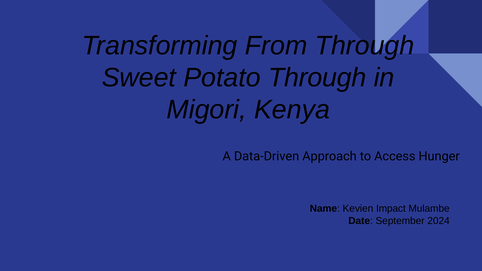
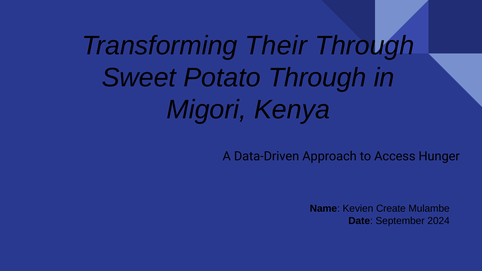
From: From -> Their
Impact: Impact -> Create
